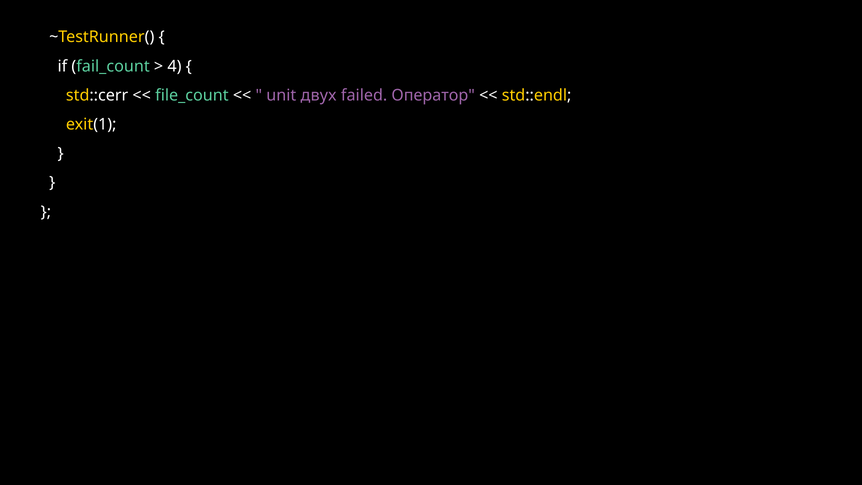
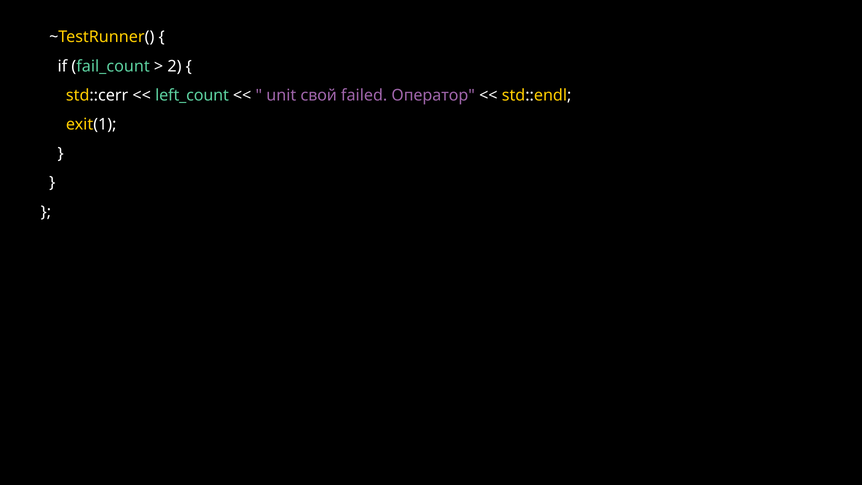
4: 4 -> 2
file_count: file_count -> left_count
двух: двух -> свой
